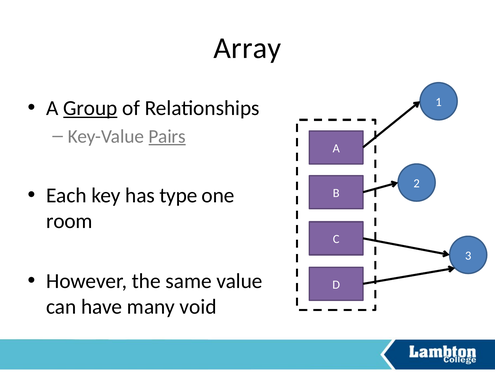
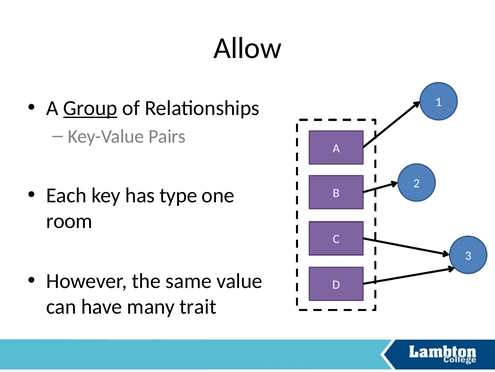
Array: Array -> Allow
Pairs underline: present -> none
void: void -> trait
